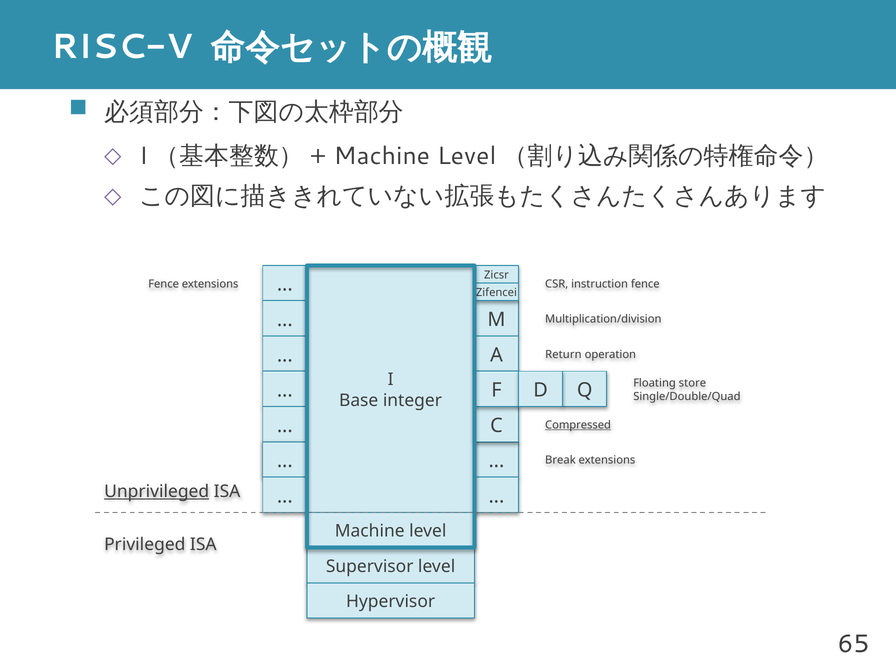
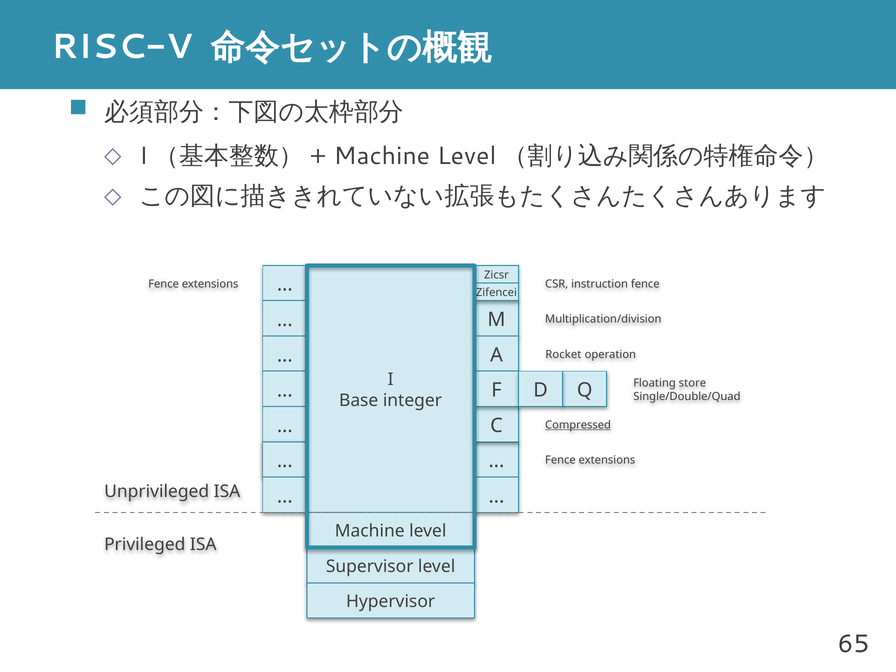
Return: Return -> Rocket
Break at (560, 460): Break -> Fence
Unprivileged underline: present -> none
